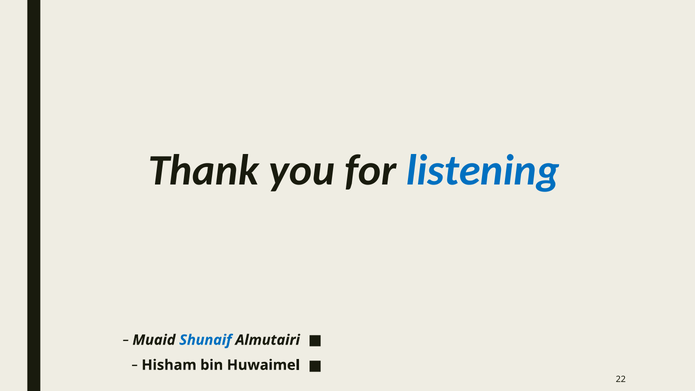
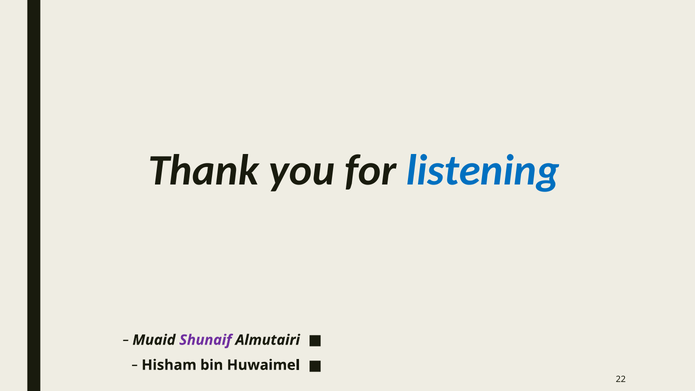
Shunaif colour: blue -> purple
